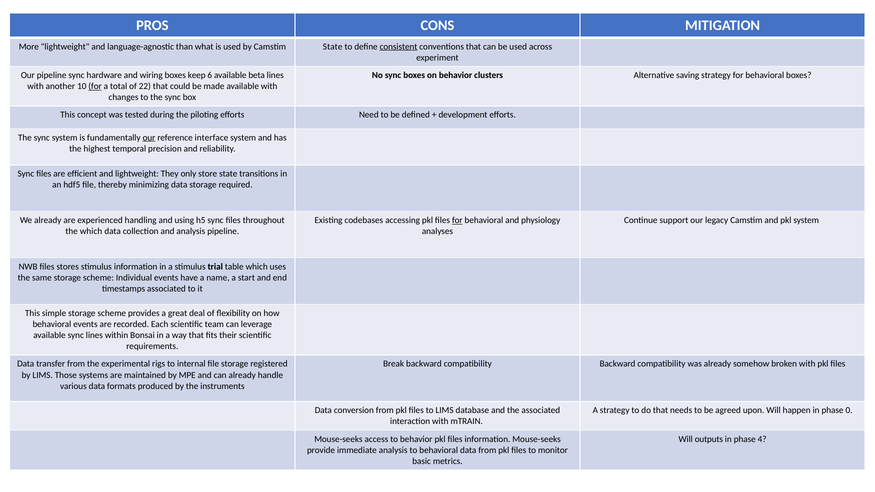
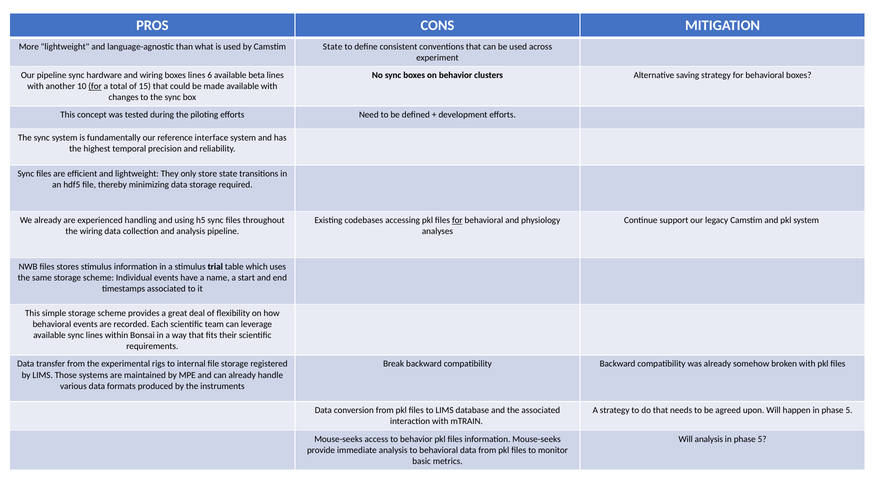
consistent underline: present -> none
boxes keep: keep -> lines
22: 22 -> 15
our at (149, 138) underline: present -> none
the which: which -> wiring
happen in phase 0: 0 -> 5
Will outputs: outputs -> analysis
4 at (762, 439): 4 -> 5
